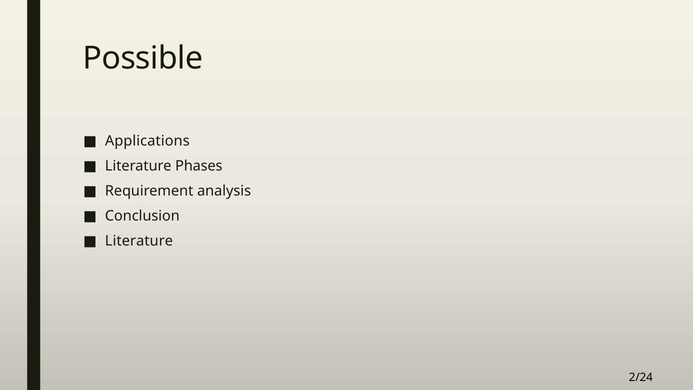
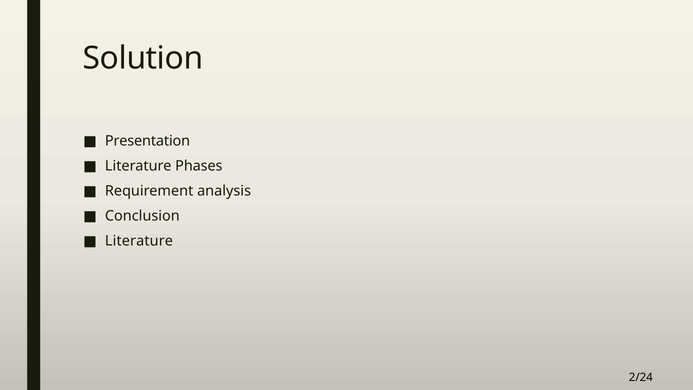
Possible: Possible -> Solution
Applications: Applications -> Presentation
